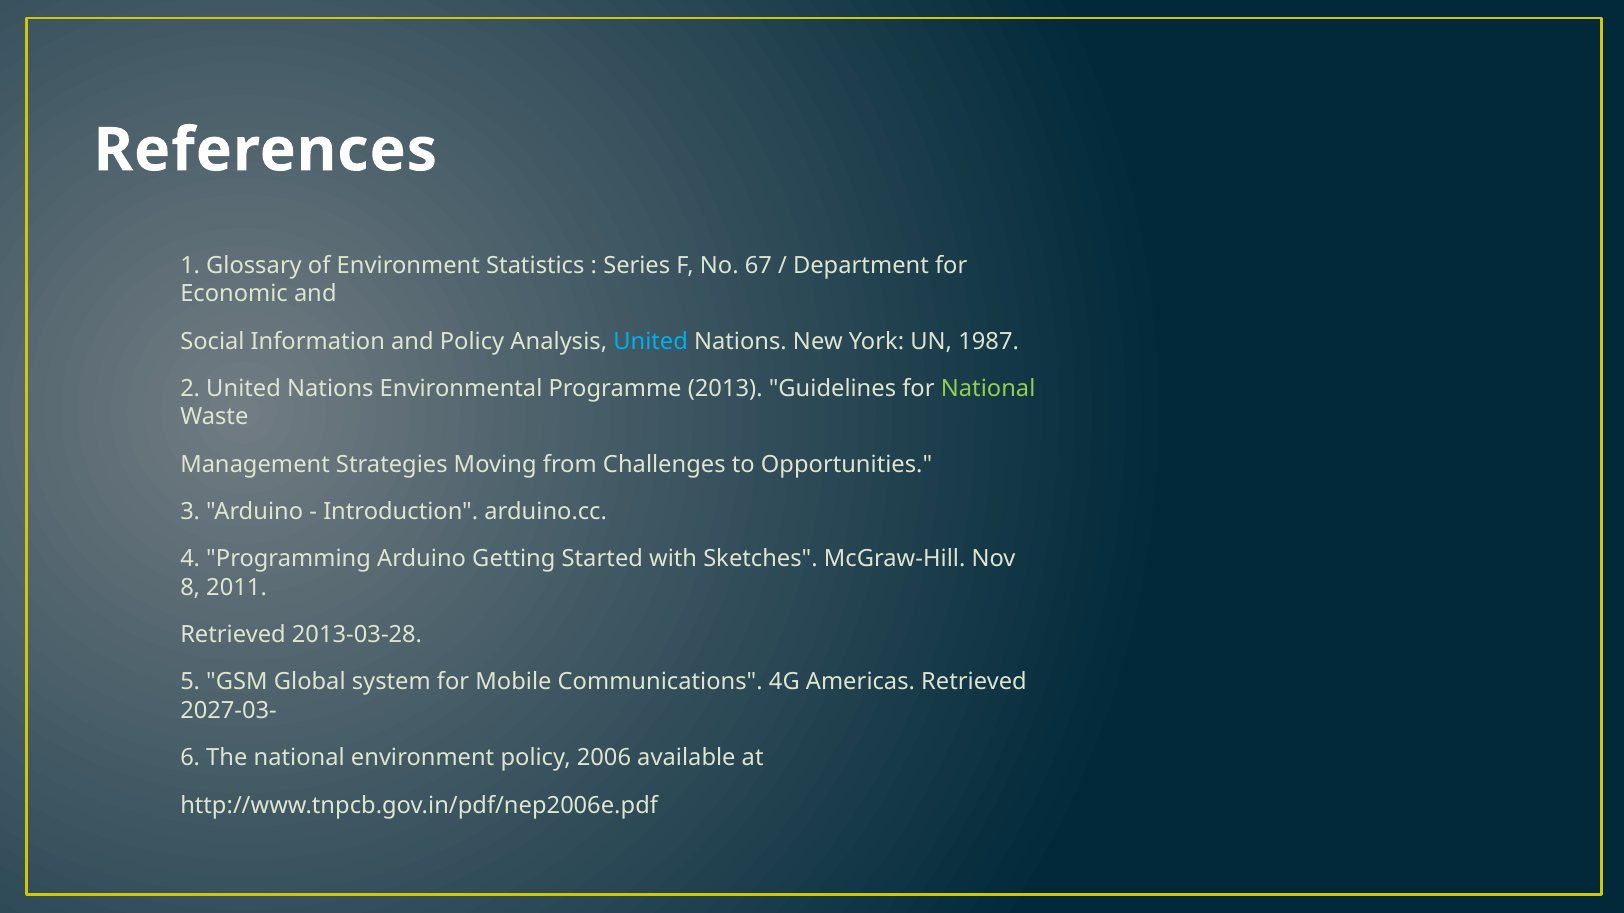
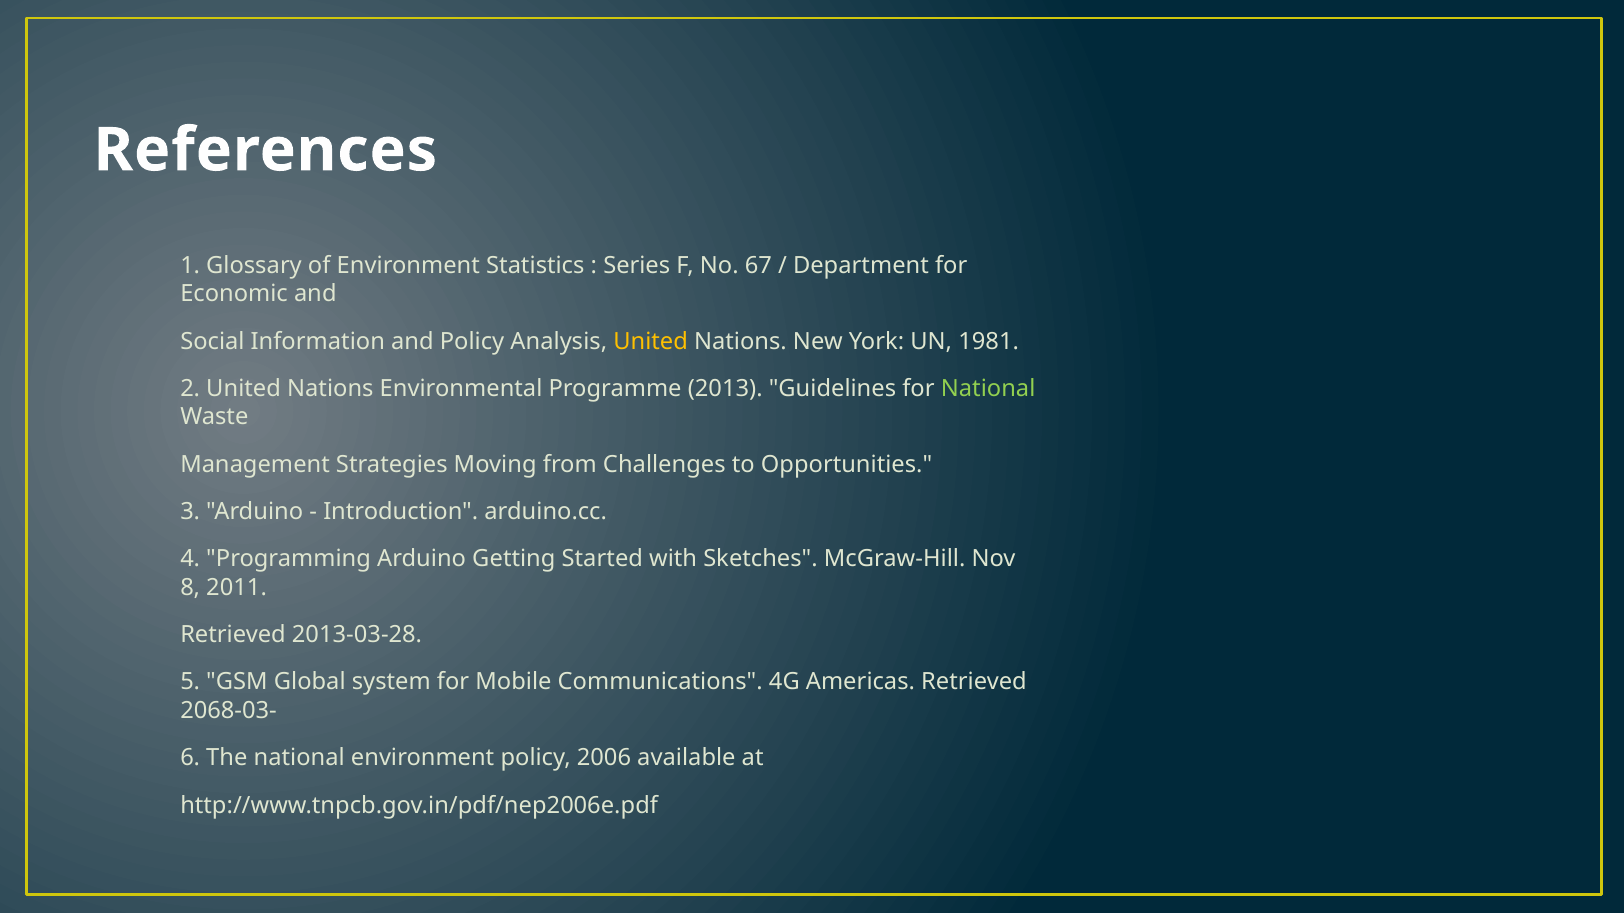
United at (651, 341) colour: light blue -> yellow
1987: 1987 -> 1981
2027-03-: 2027-03- -> 2068-03-
